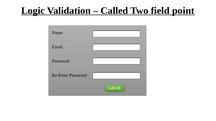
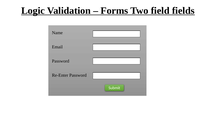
Called: Called -> Forms
point: point -> fields
